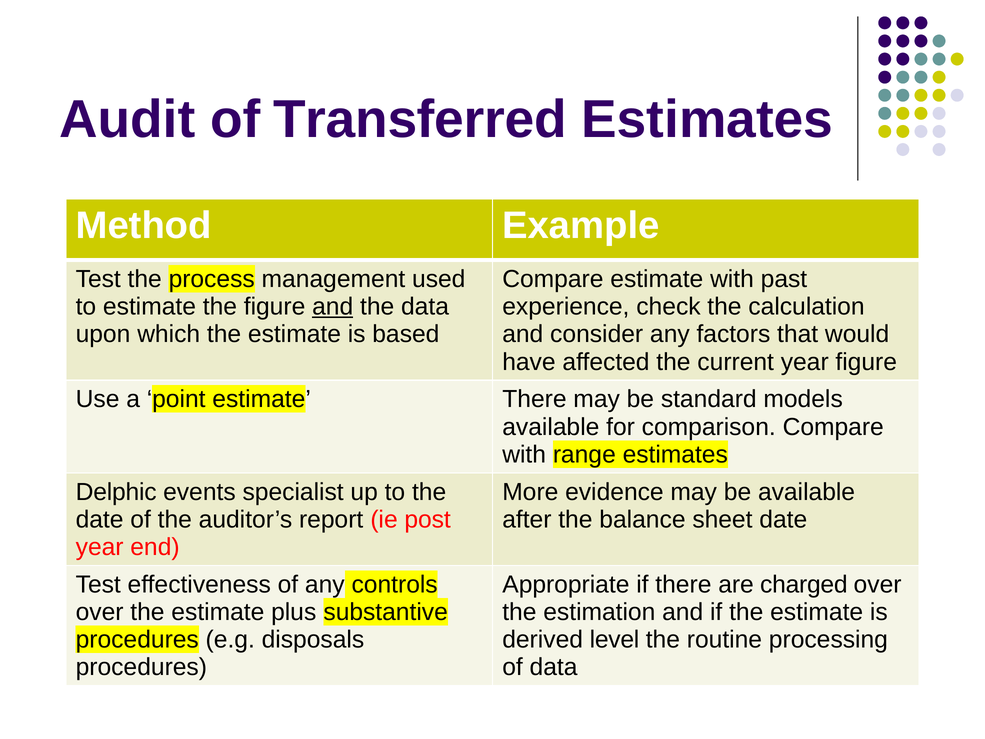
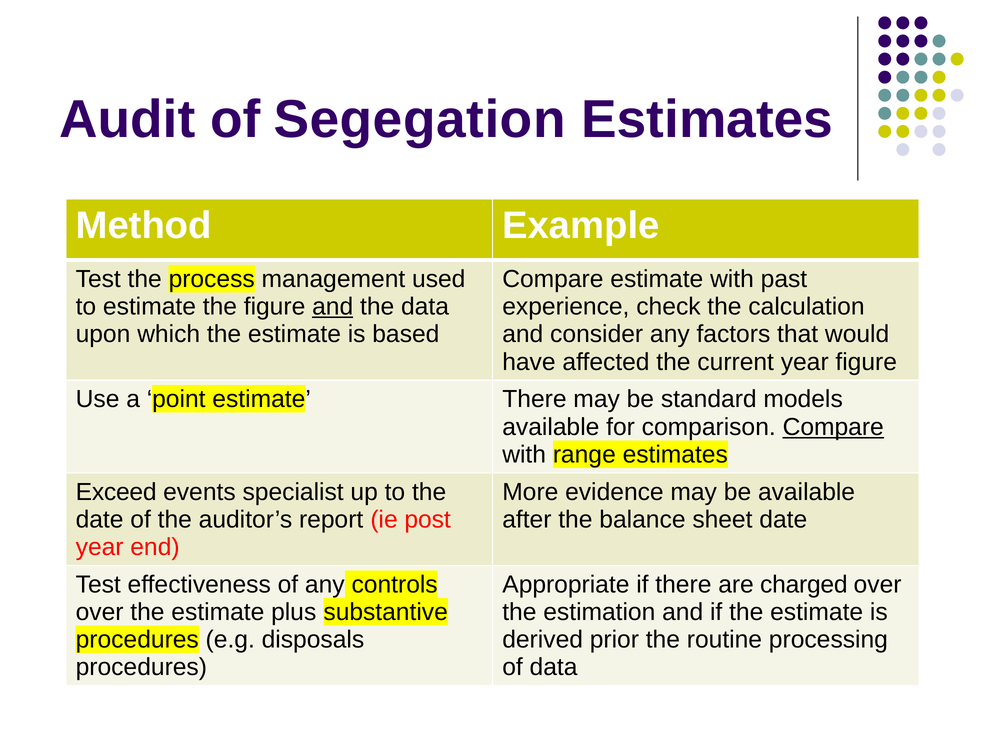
Transferred: Transferred -> Segegation
Compare at (833, 427) underline: none -> present
Delphic: Delphic -> Exceed
level: level -> prior
